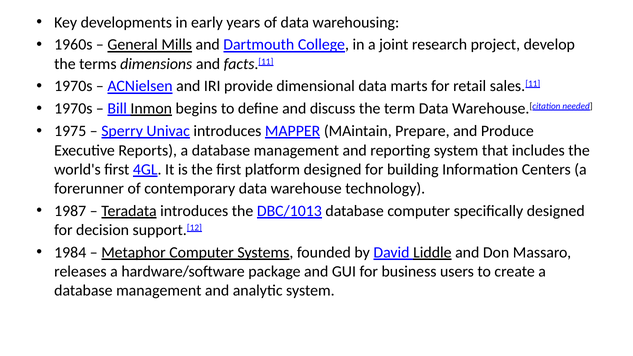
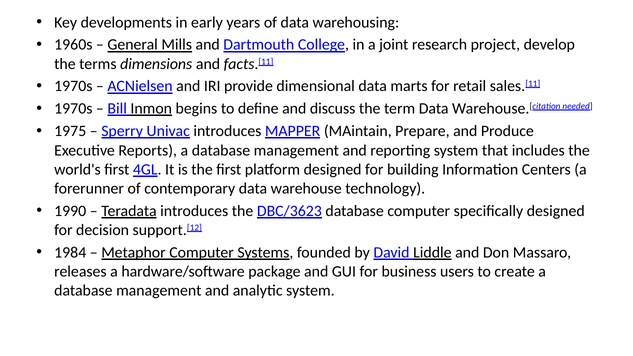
1987: 1987 -> 1990
DBC/1013: DBC/1013 -> DBC/3623
